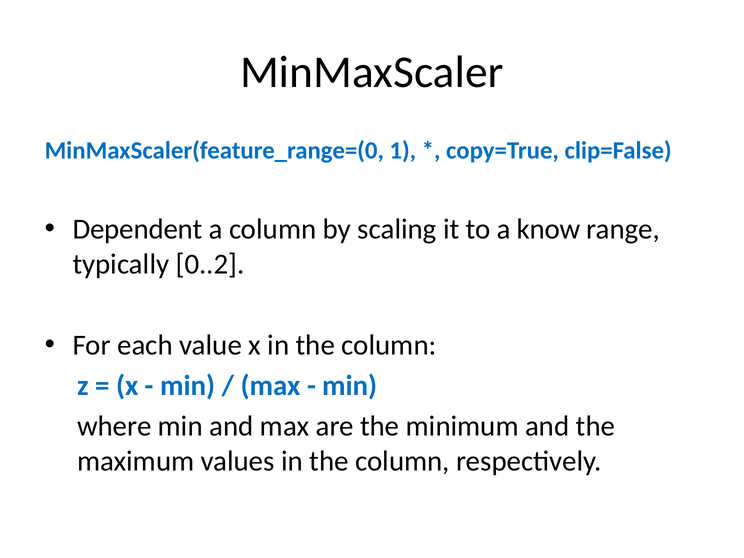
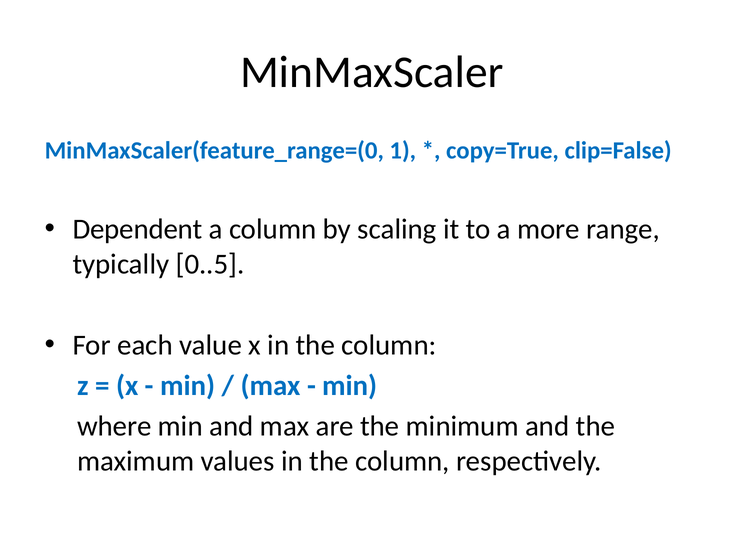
know: know -> more
0..2: 0..2 -> 0..5
